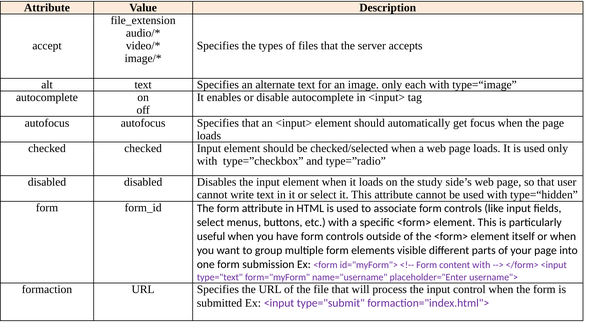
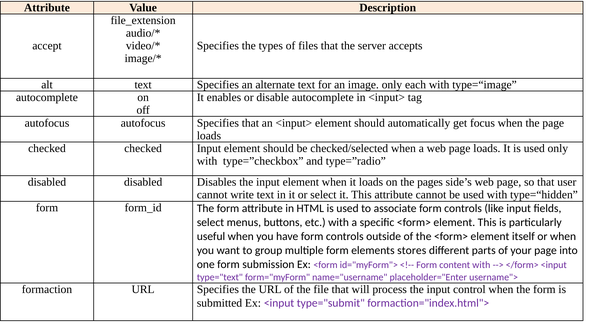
study: study -> pages
visible: visible -> stores
